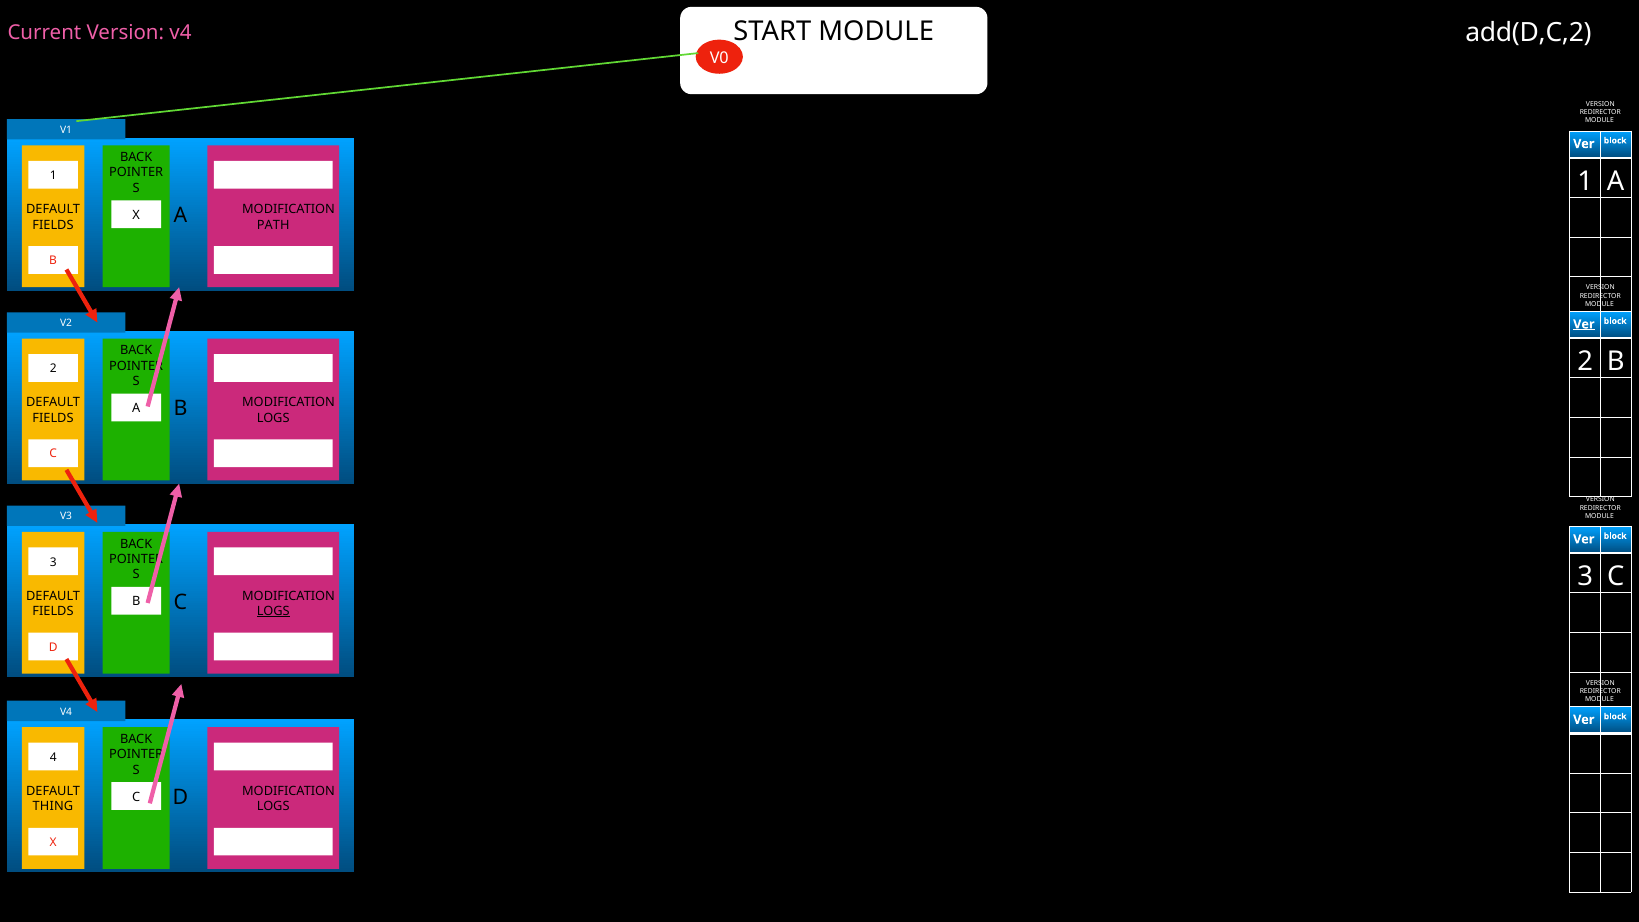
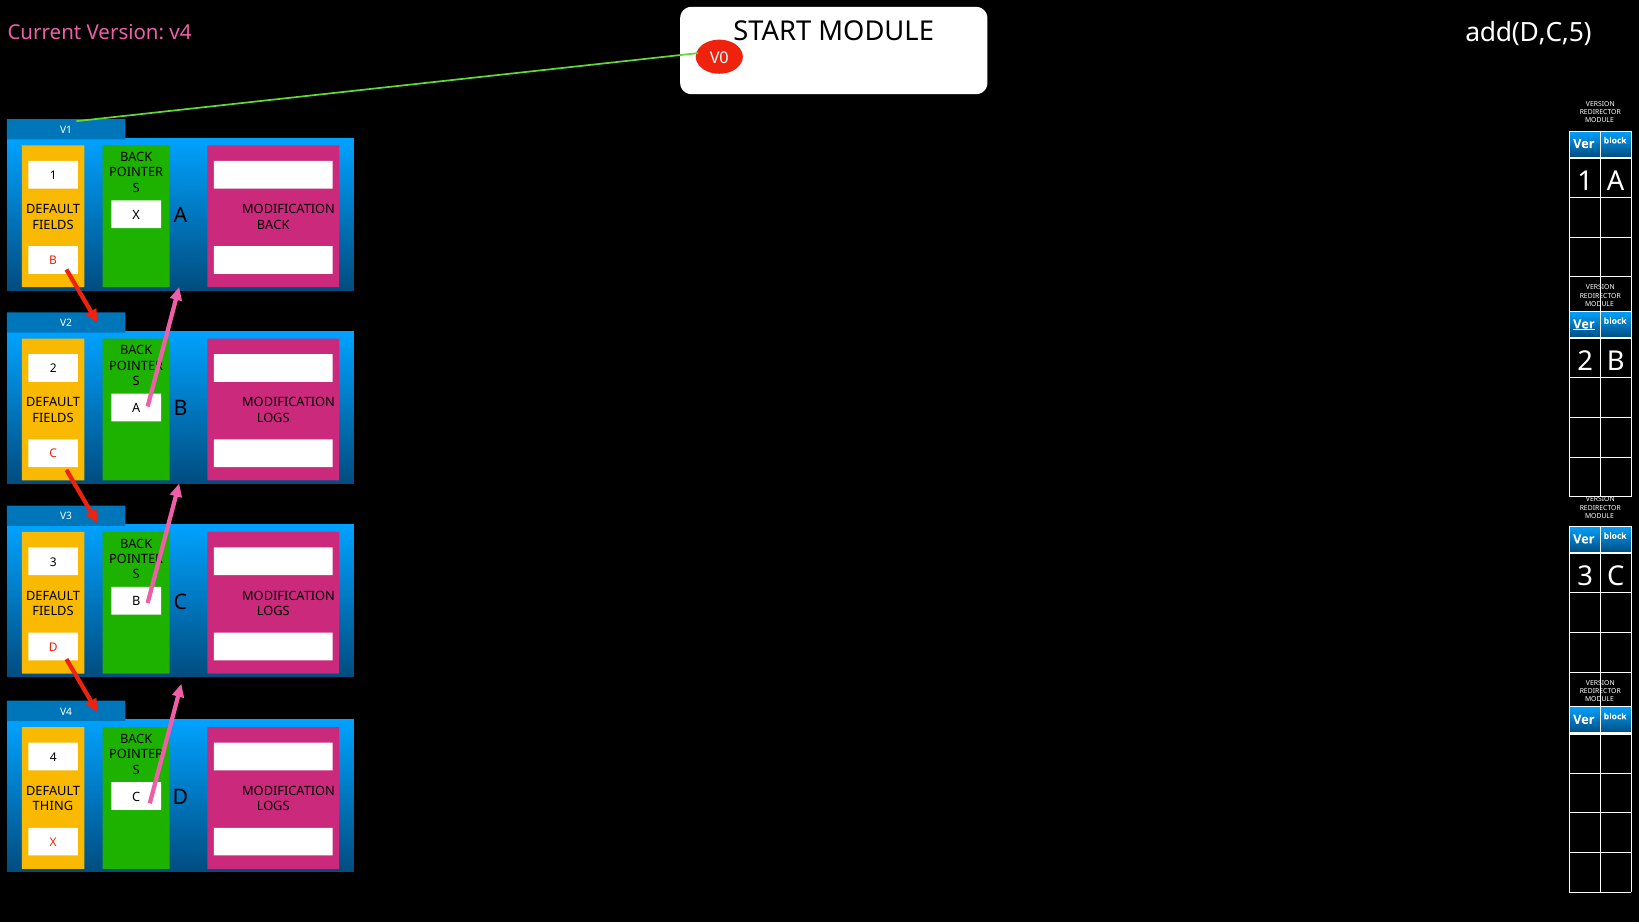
add(D,C,2: add(D,C,2 -> add(D,C,5
PATH at (273, 225): PATH -> BACK
LOGS at (273, 611) underline: present -> none
